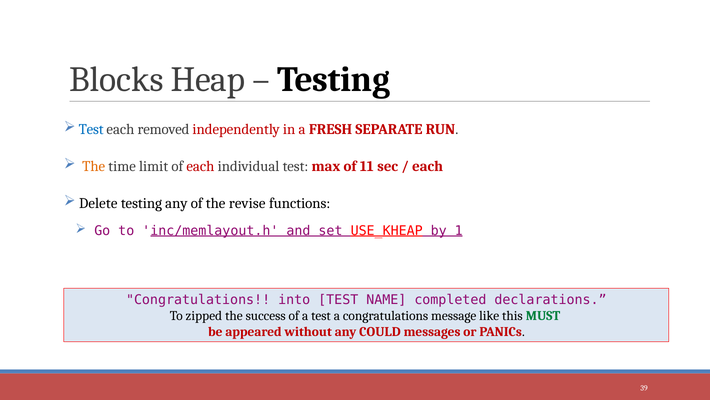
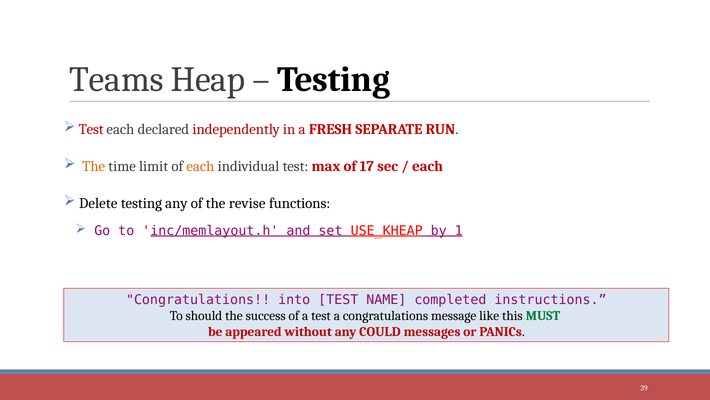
Blocks: Blocks -> Teams
Test at (91, 129) colour: blue -> red
removed: removed -> declared
each at (200, 166) colour: red -> orange
11: 11 -> 17
declarations: declarations -> instructions
zipped: zipped -> should
